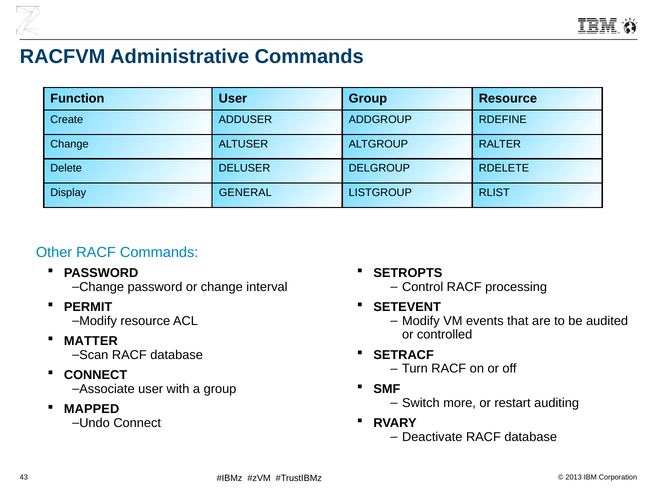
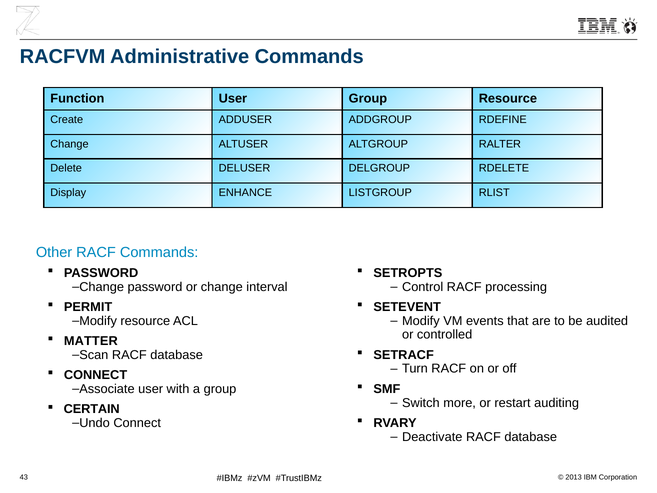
GENERAL: GENERAL -> ENHANCE
MAPPED: MAPPED -> CERTAIN
